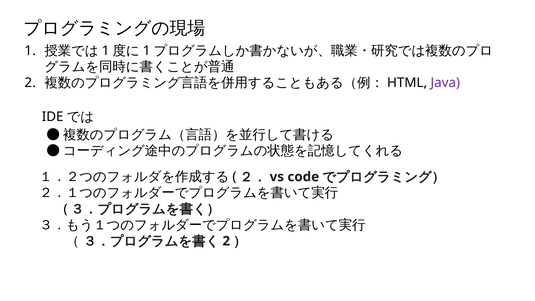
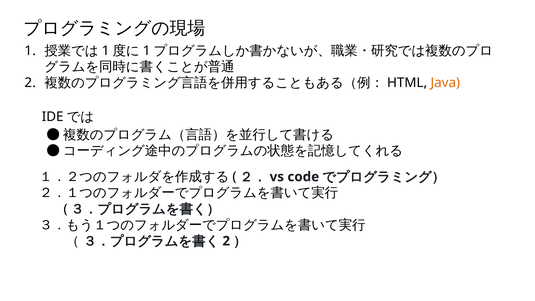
Java colour: purple -> orange
